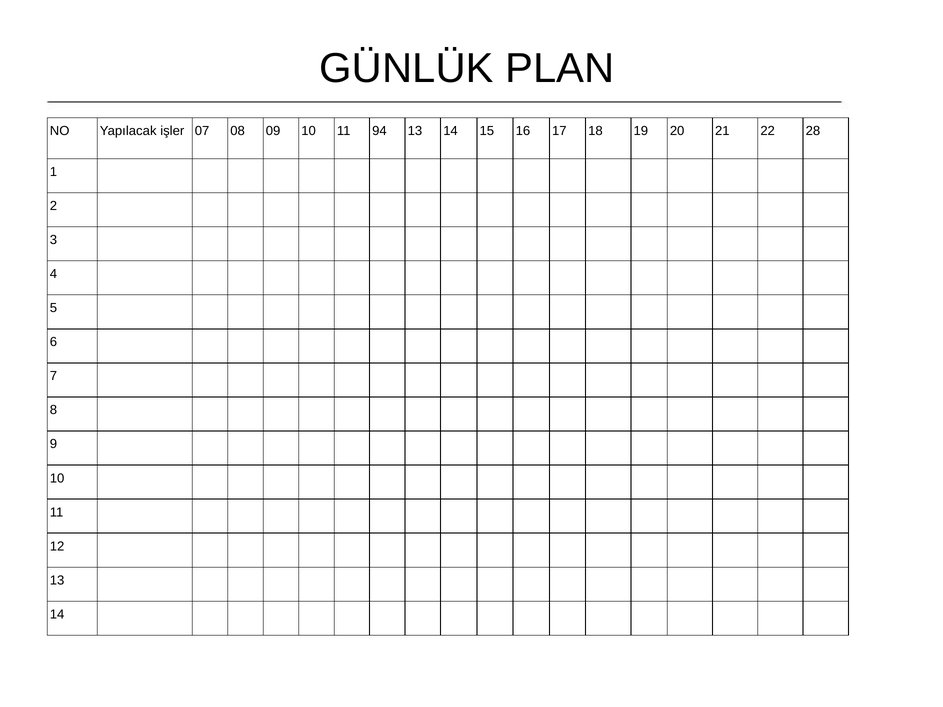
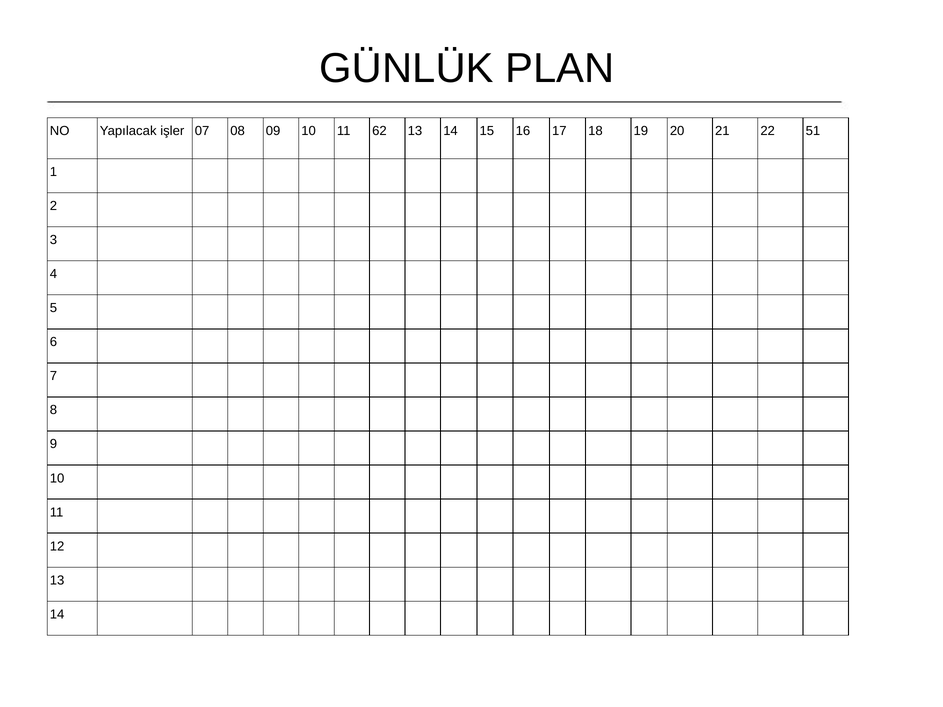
94: 94 -> 62
28: 28 -> 51
